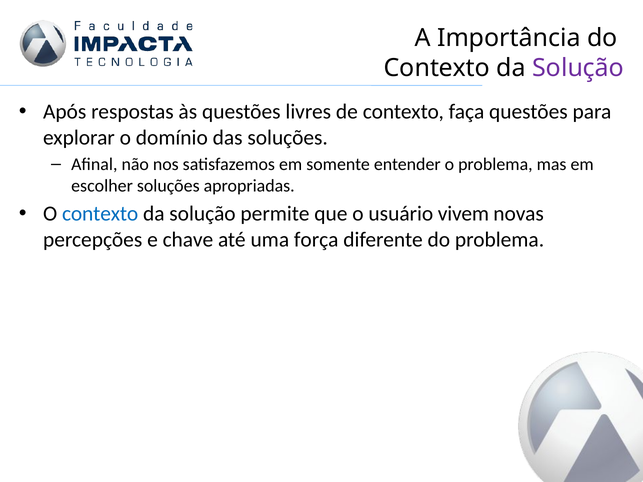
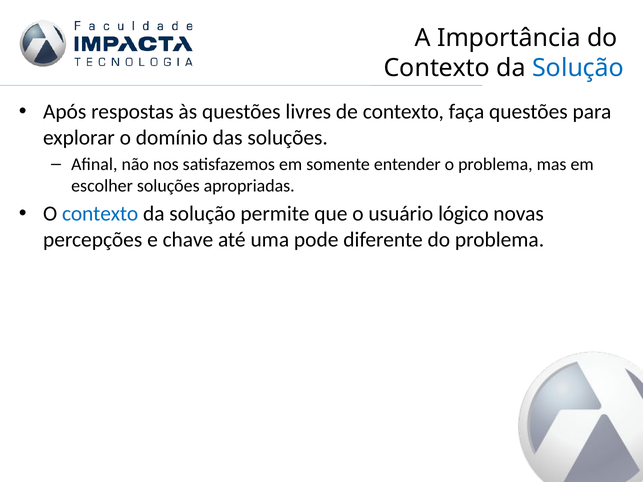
Solução at (578, 68) colour: purple -> blue
vivem: vivem -> lógico
força: força -> pode
